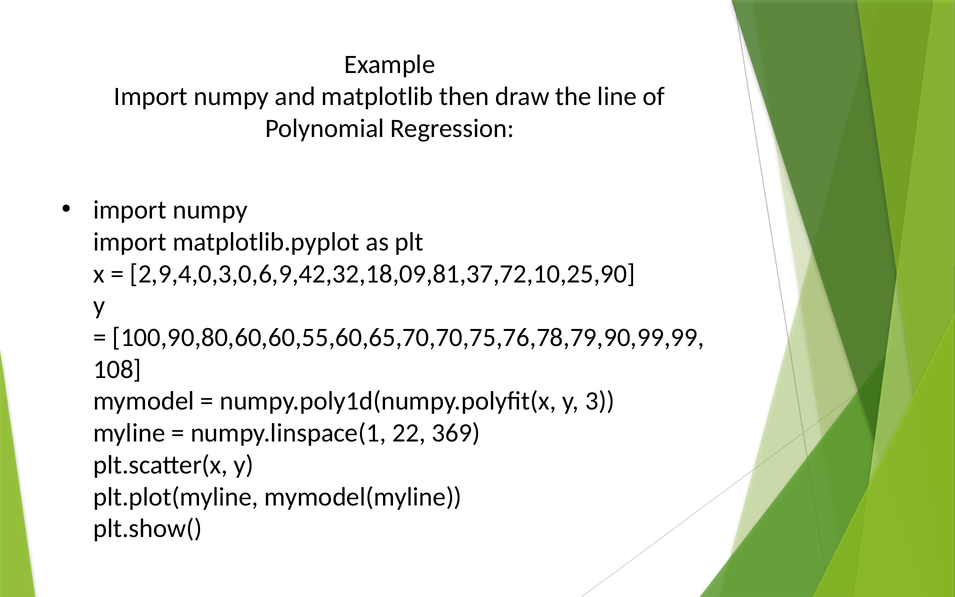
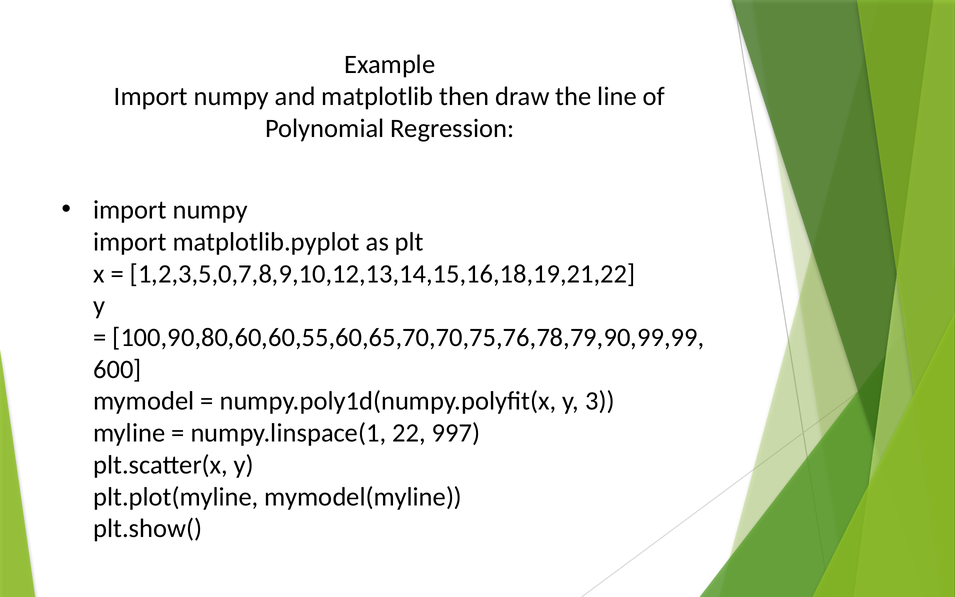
2,9,4,0,3,0,6,9,42,32,18,09,81,37,72,10,25,90: 2,9,4,0,3,0,6,9,42,32,18,09,81,37,72,10,25,90 -> 1,2,3,5,0,7,8,9,10,12,13,14,15,16,18,19,21,22
108: 108 -> 600
369: 369 -> 997
